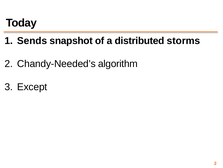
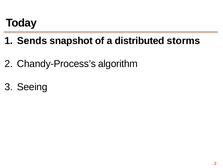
Chandy-Needed’s: Chandy-Needed’s -> Chandy-Process’s
Except: Except -> Seeing
